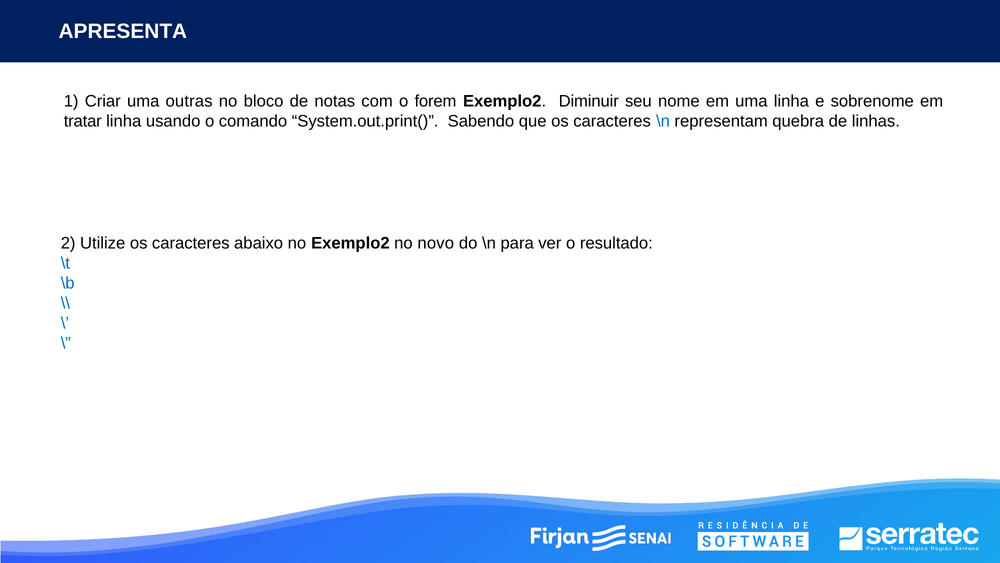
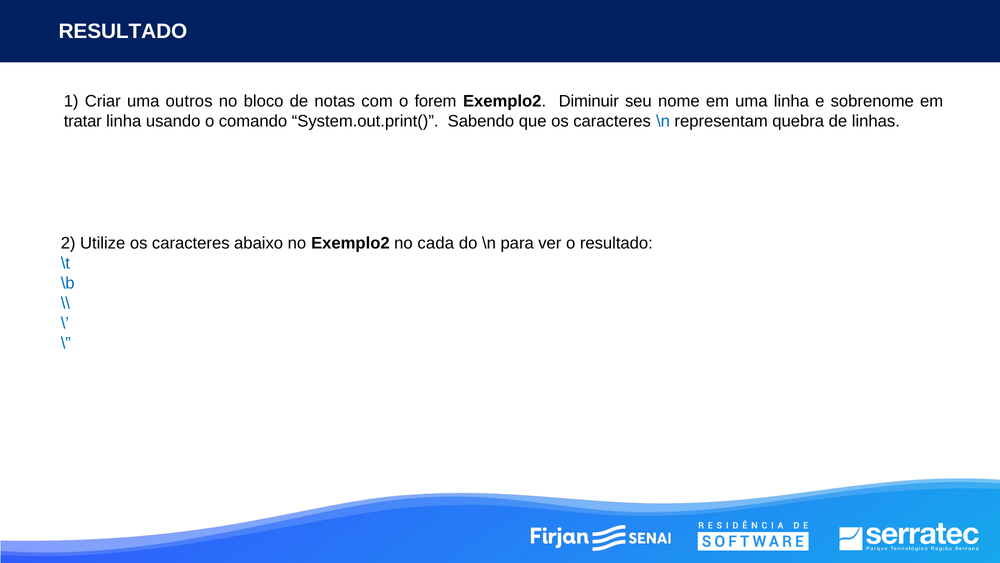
APRESENTA at (123, 32): APRESENTA -> RESULTADO
outras: outras -> outros
novo: novo -> cada
